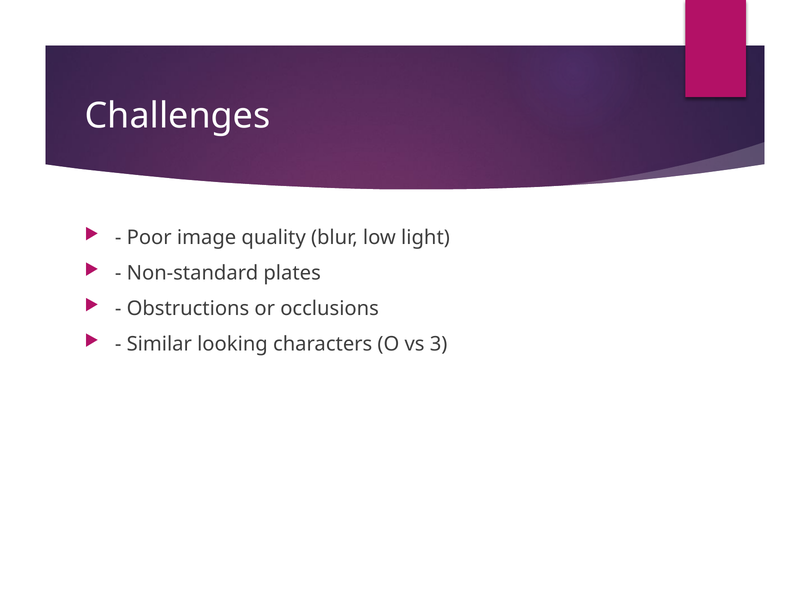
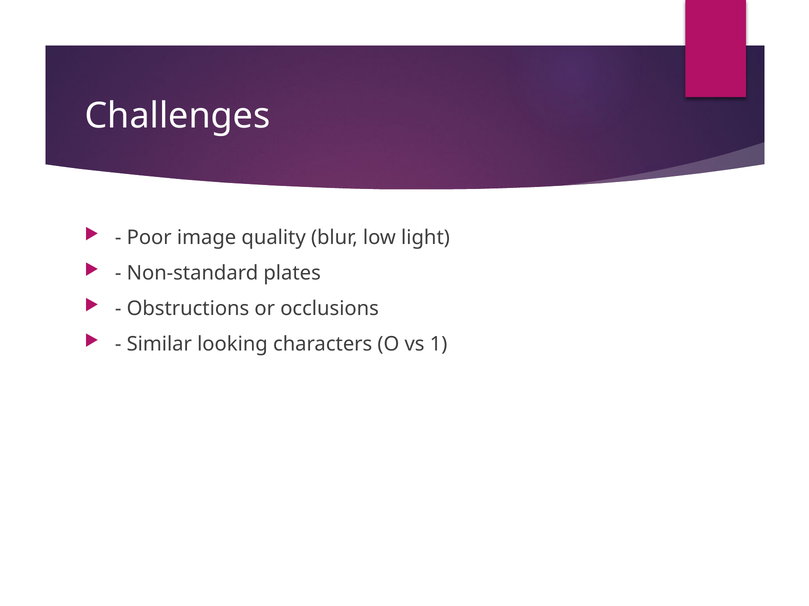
3: 3 -> 1
